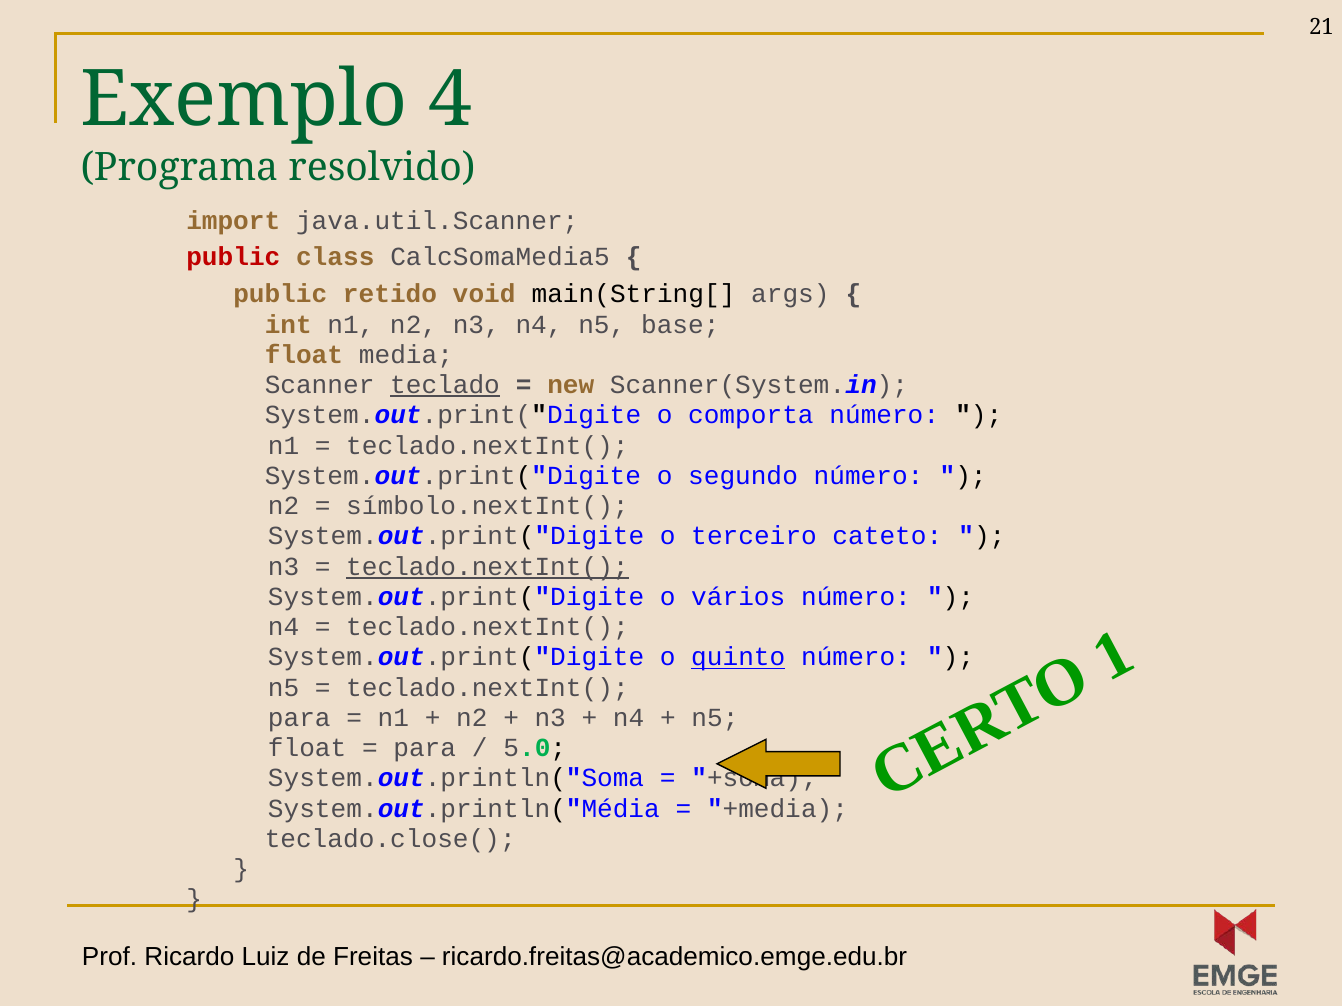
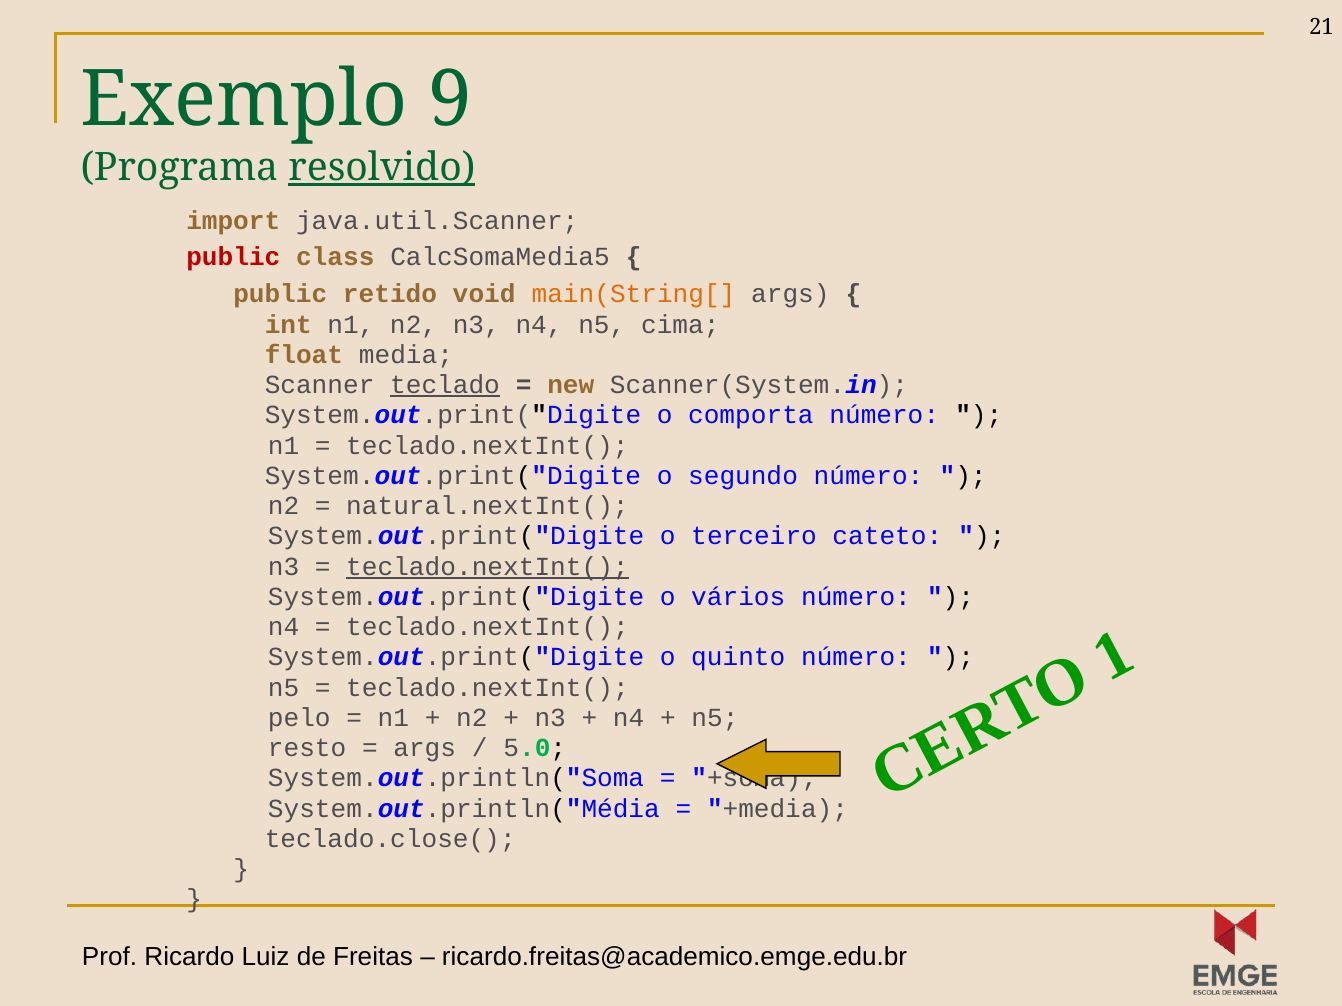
4: 4 -> 9
resolvido underline: none -> present
main(String[ colour: black -> orange
base: base -> cima
símbolo.nextInt(: símbolo.nextInt( -> natural.nextInt(
quinto underline: present -> none
para at (299, 718): para -> pelo
float at (307, 748): float -> resto
para at (425, 748): para -> args
